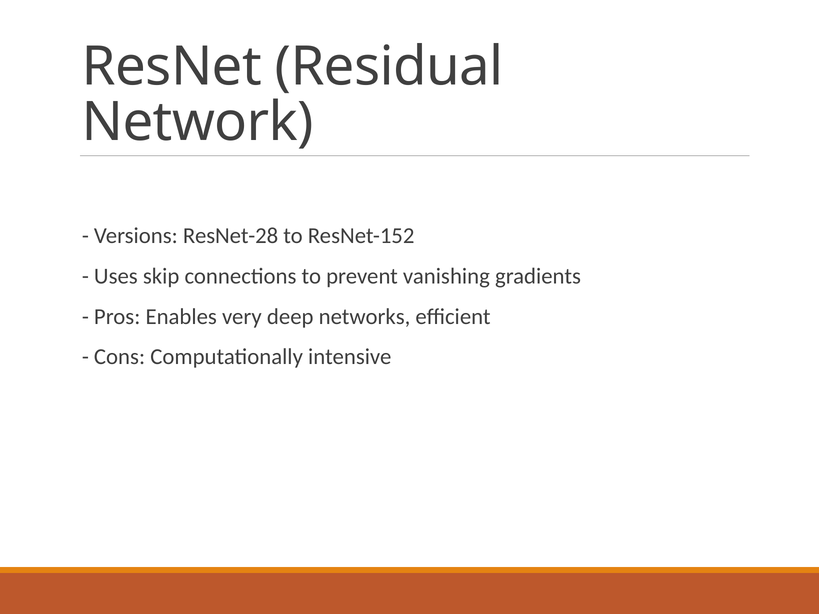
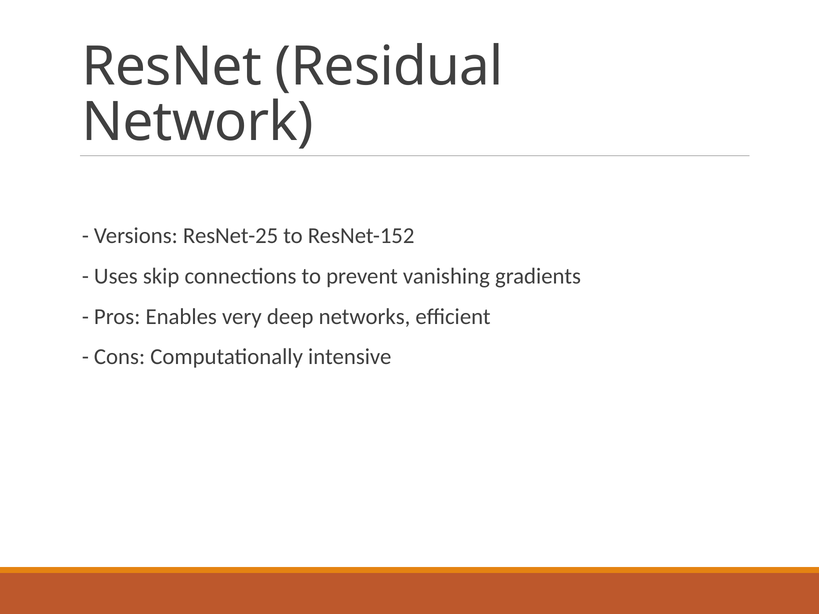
ResNet-28: ResNet-28 -> ResNet-25
